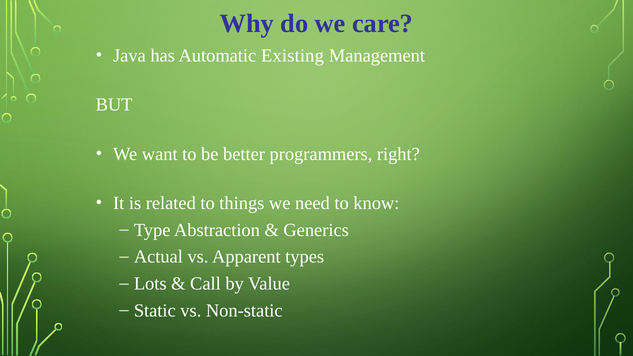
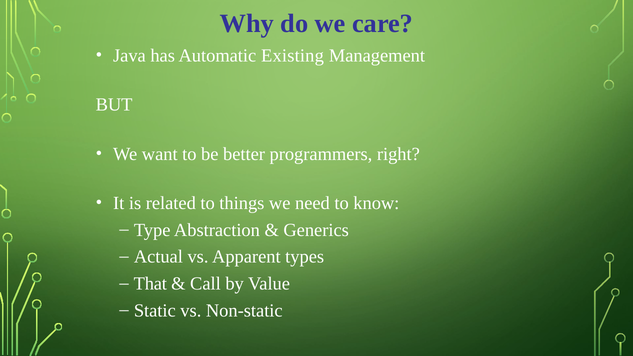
Lots: Lots -> That
